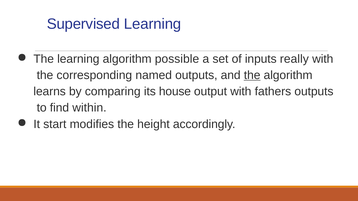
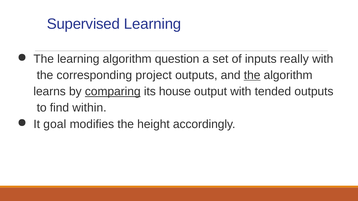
possible: possible -> question
named: named -> project
comparing underline: none -> present
fathers: fathers -> tended
start: start -> goal
